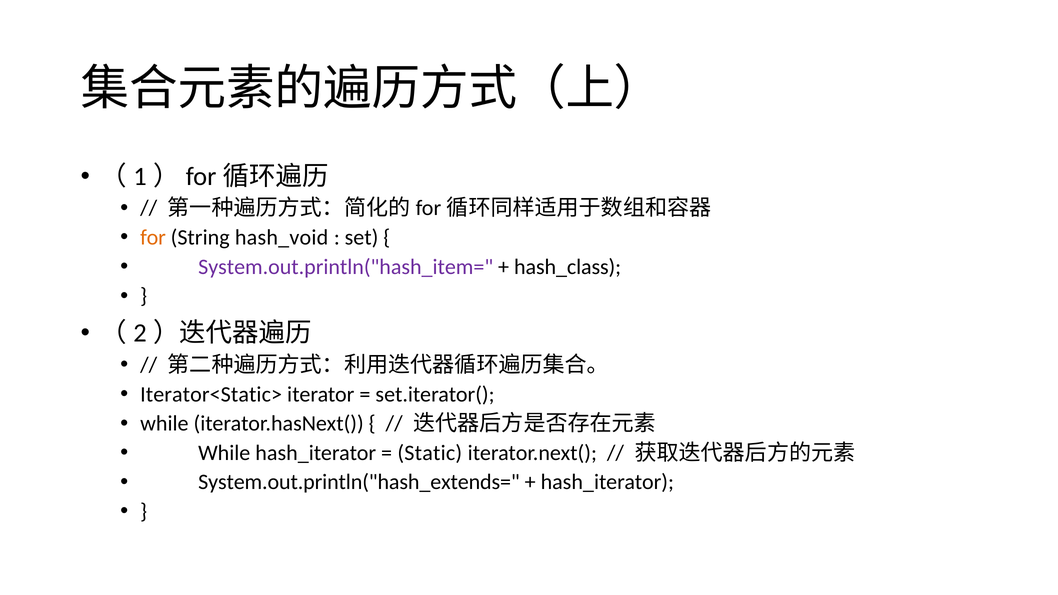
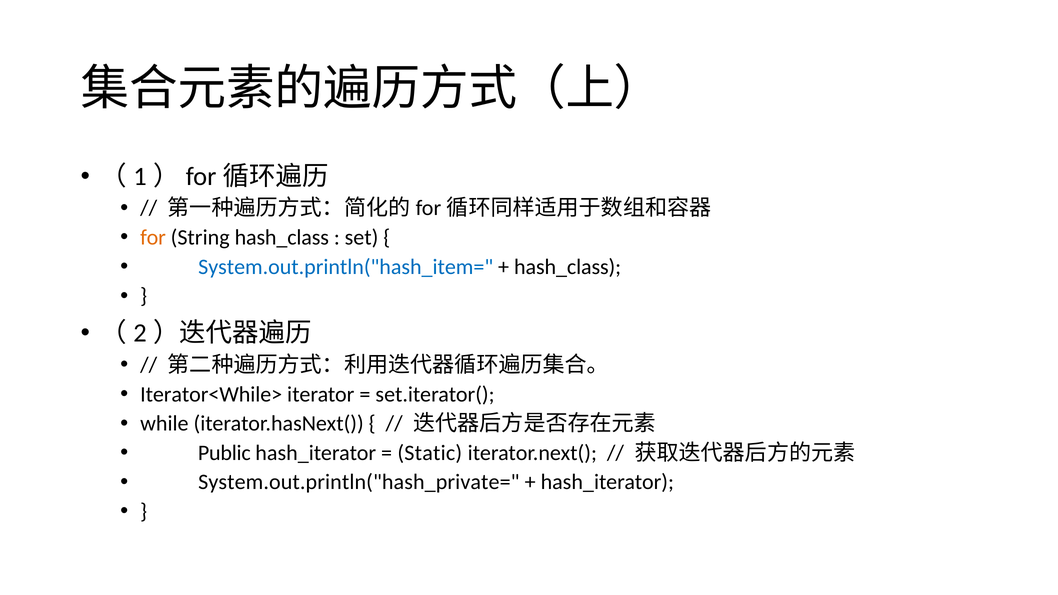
String hash_void: hash_void -> hash_class
System.out.println("hash_item= colour: purple -> blue
Iterator<Static>: Iterator<Static> -> Iterator<While>
While at (224, 453): While -> Public
System.out.println("hash_extends=: System.out.println("hash_extends= -> System.out.println("hash_private=
